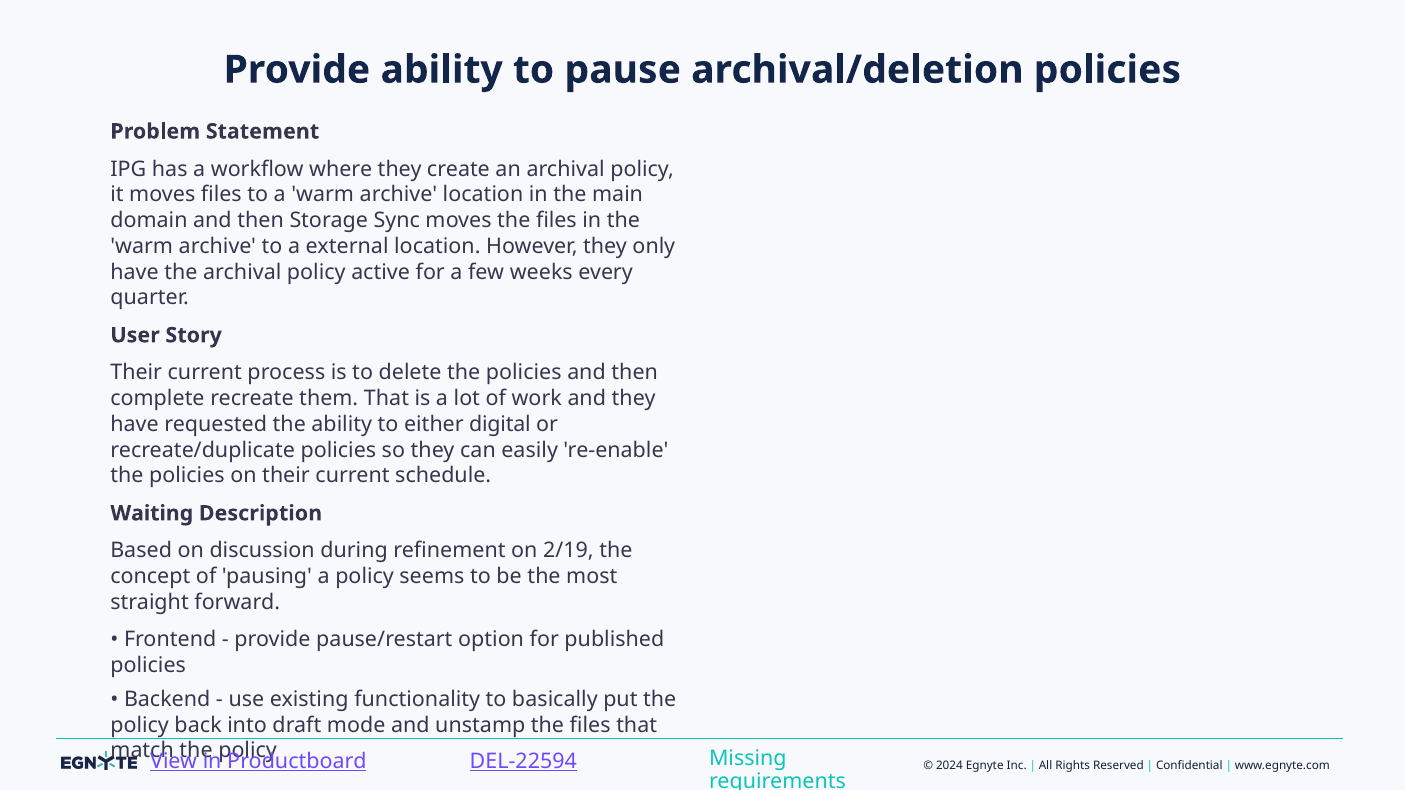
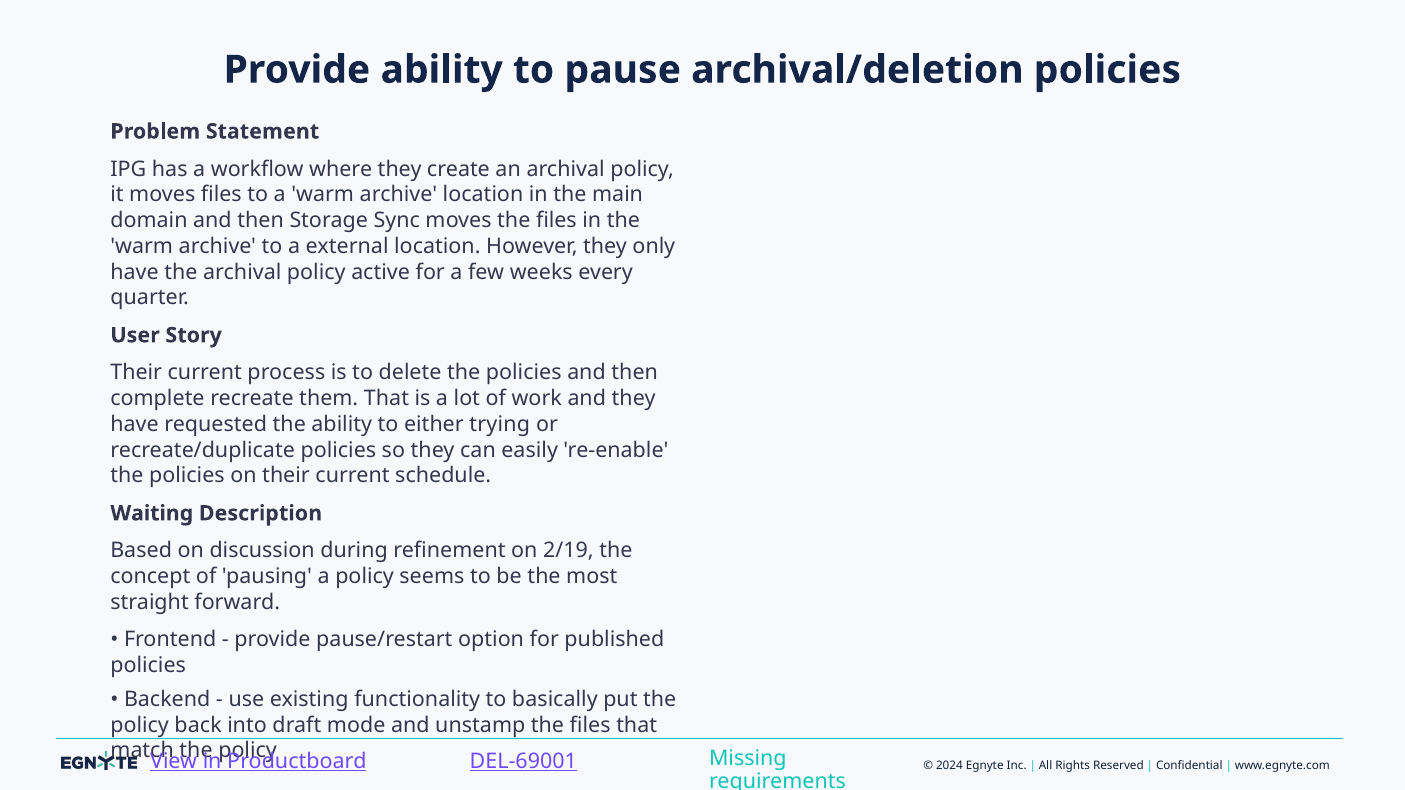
digital: digital -> trying
DEL-22594: DEL-22594 -> DEL-69001
